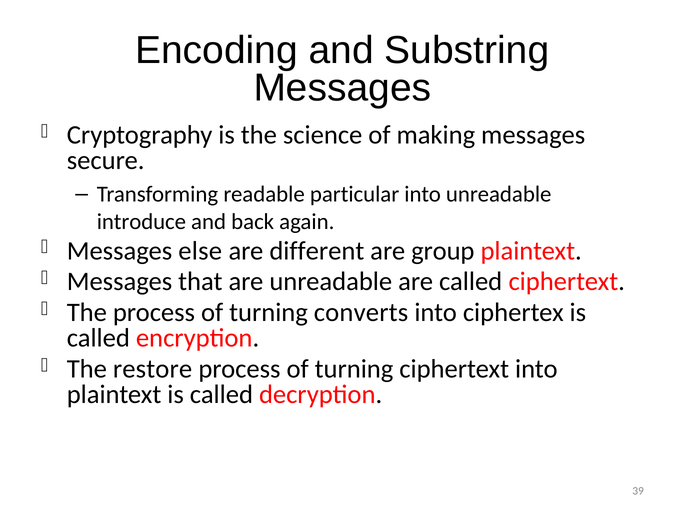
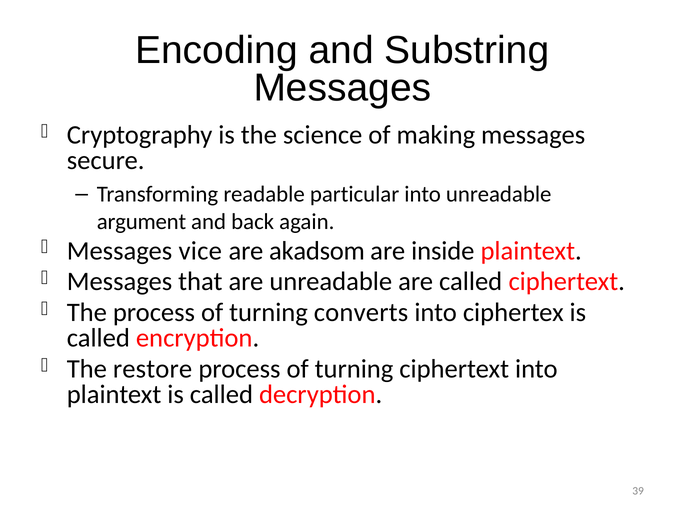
introduce: introduce -> argument
else: else -> vice
different: different -> akadsom
group: group -> inside
